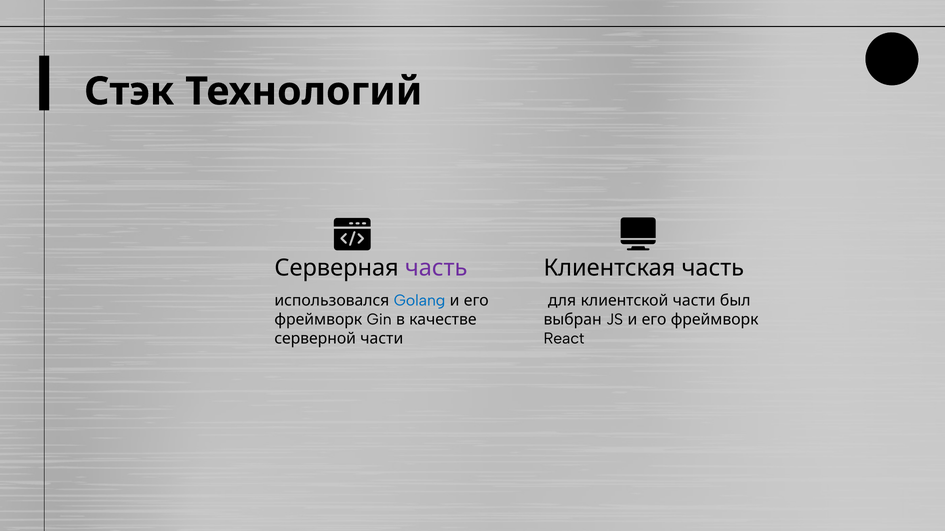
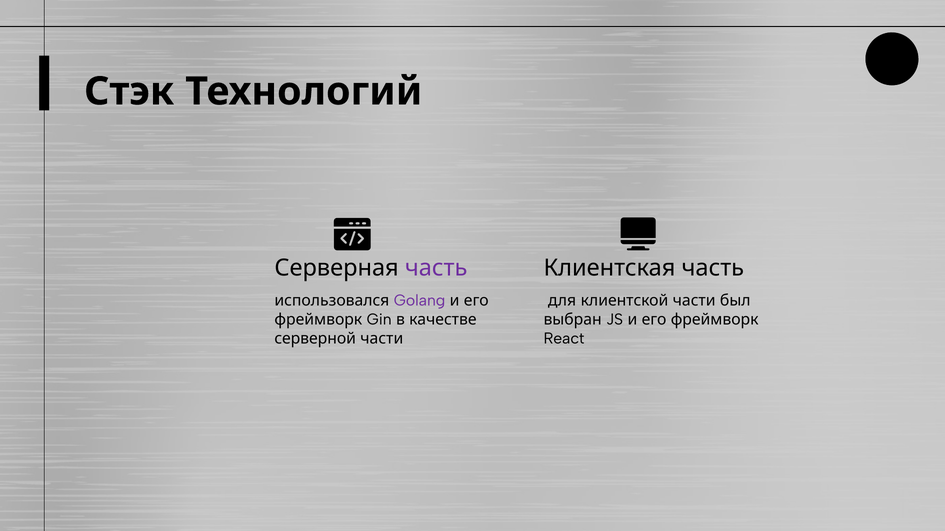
Golang colour: blue -> purple
